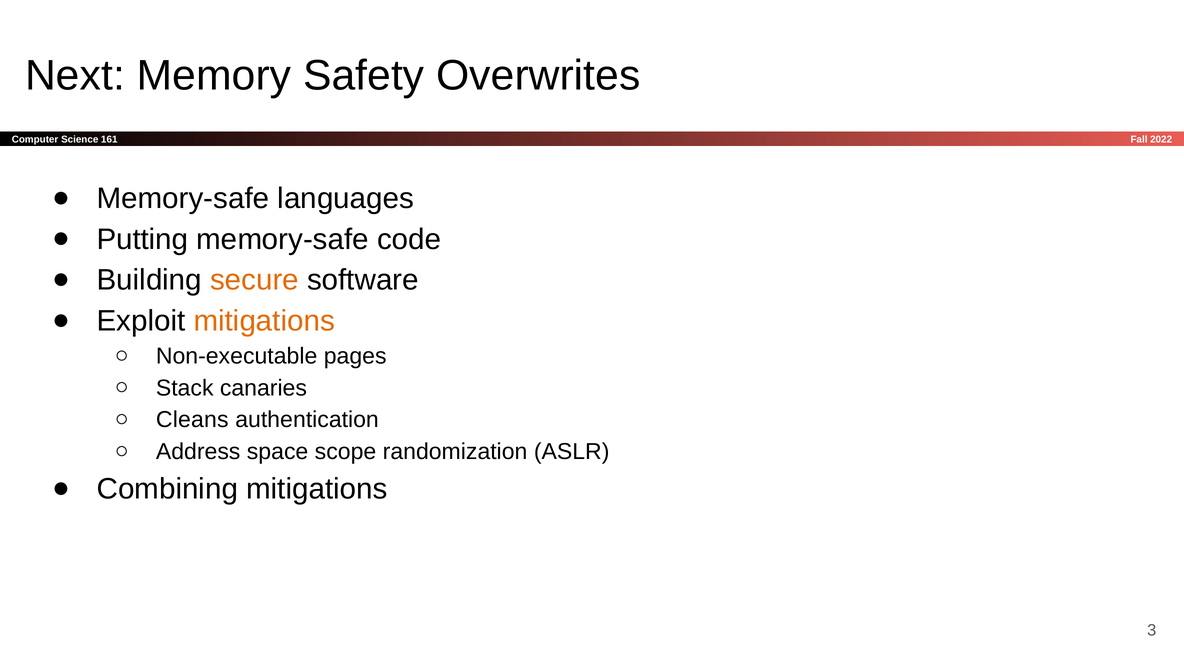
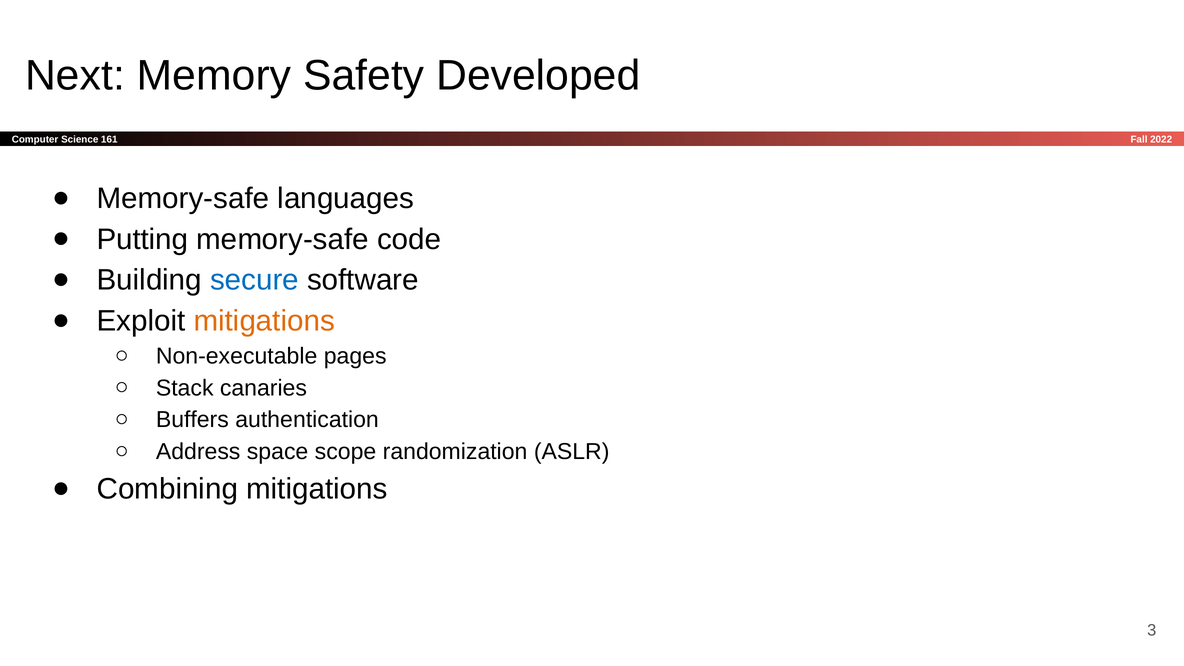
Overwrites: Overwrites -> Developed
secure colour: orange -> blue
Cleans: Cleans -> Buffers
